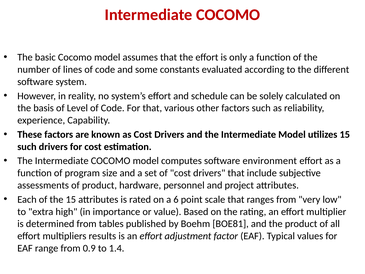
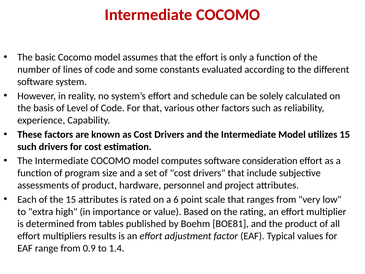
environment: environment -> consideration
